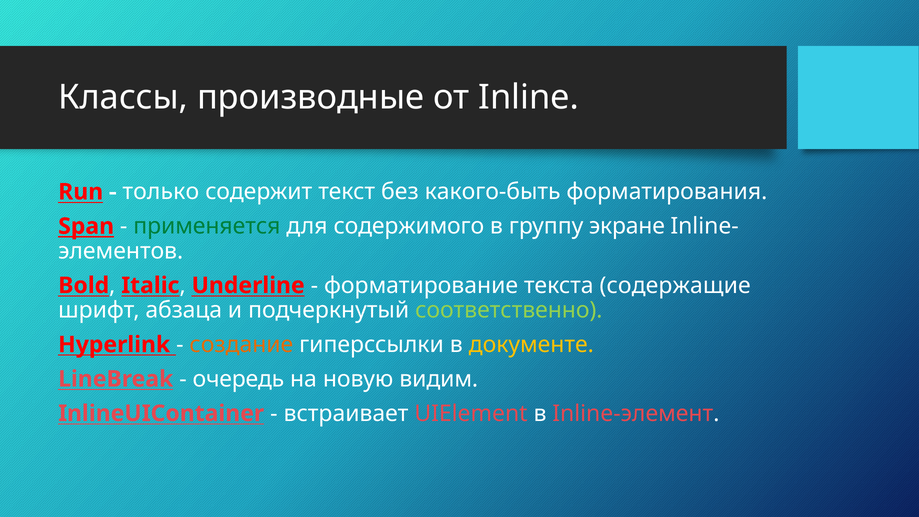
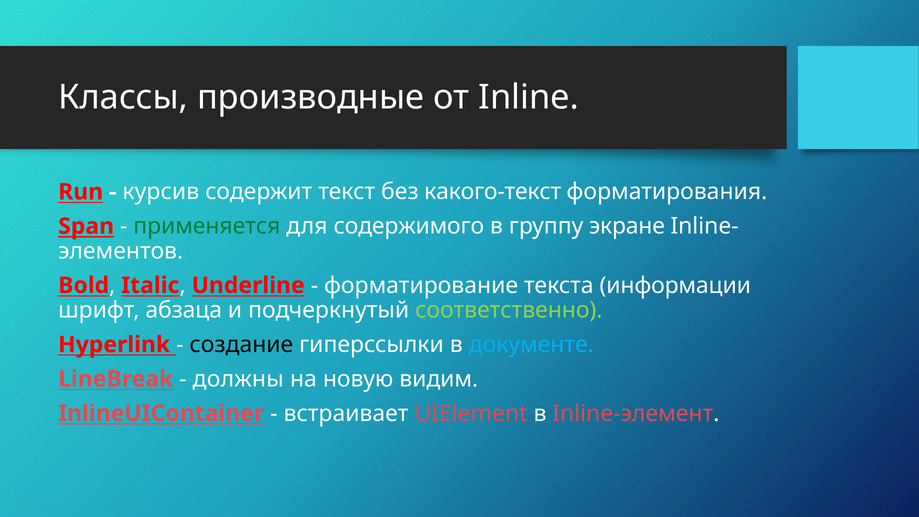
только: только -> курсив
какого-быть: какого-быть -> какого-текст
содержащие: содержащие -> информации
создание colour: orange -> black
документе colour: yellow -> light blue
очередь: очередь -> должны
